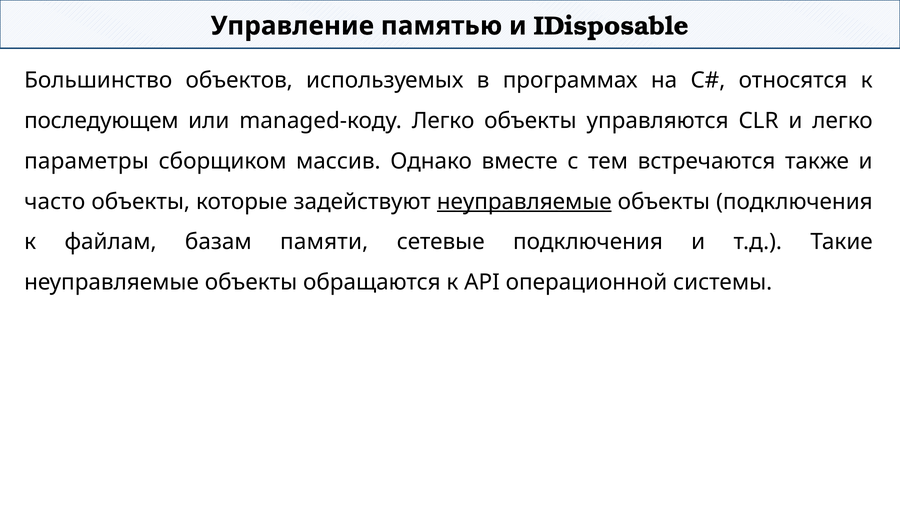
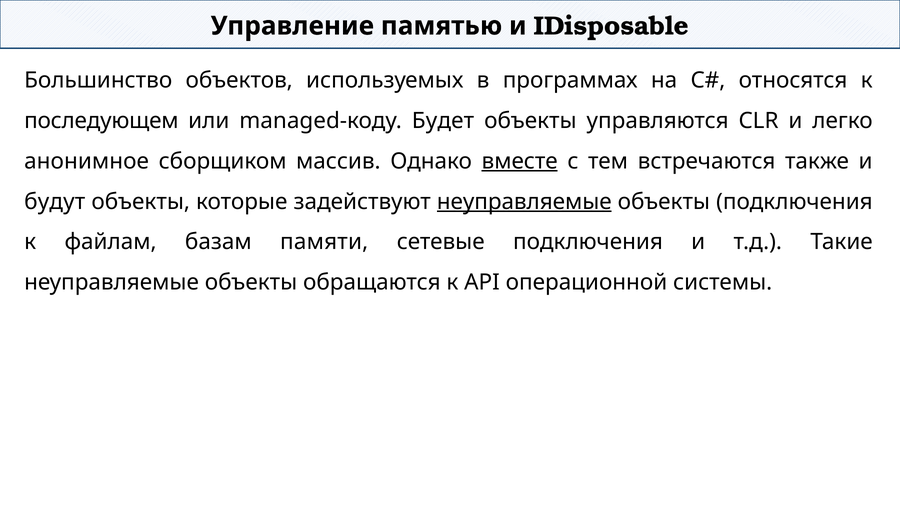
managed-коду Легко: Легко -> Будет
параметры: параметры -> анонимное
вместе underline: none -> present
часто: часто -> будут
